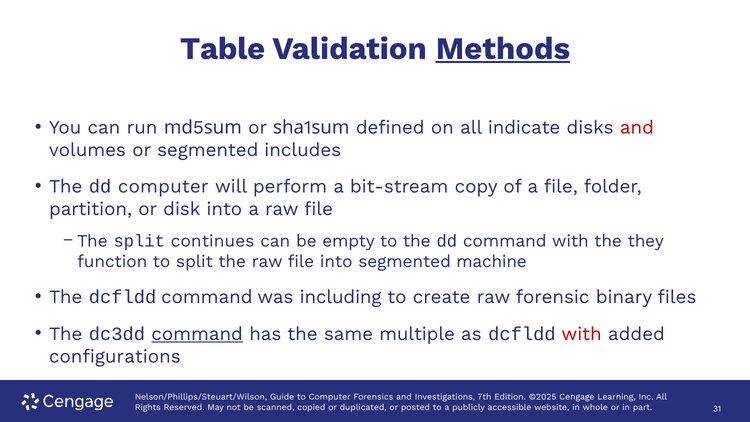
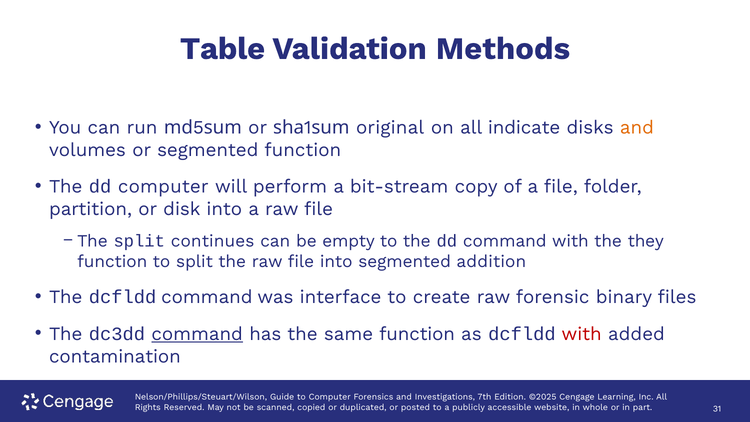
Methods underline: present -> none
defined: defined -> original
and at (637, 128) colour: red -> orange
segmented includes: includes -> function
machine: machine -> addition
including: including -> interface
same multiple: multiple -> function
configurations: configurations -> contamination
